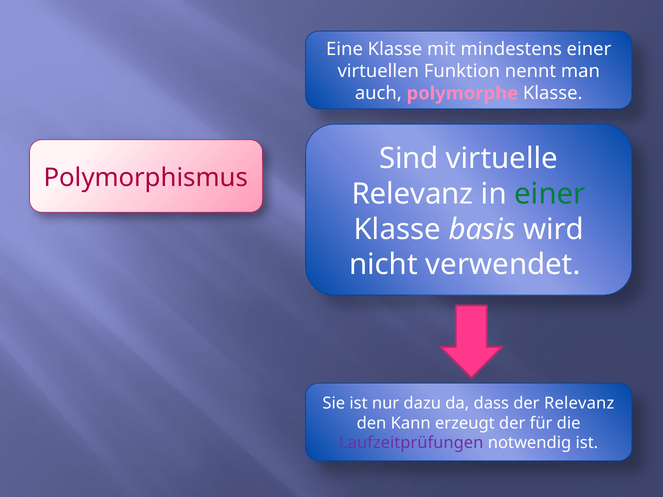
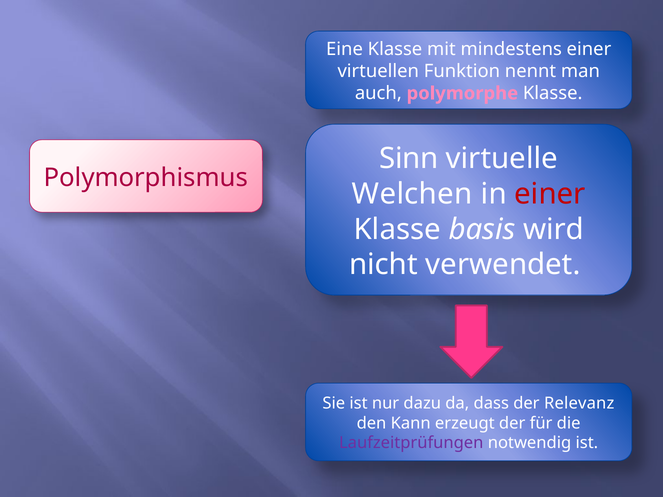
Sind: Sind -> Sinn
Relevanz at (412, 194): Relevanz -> Welchen
einer at (550, 194) colour: green -> red
